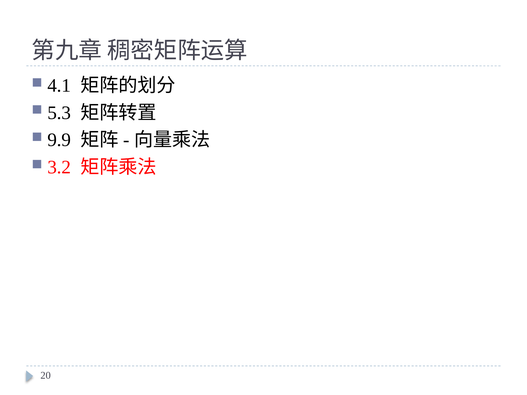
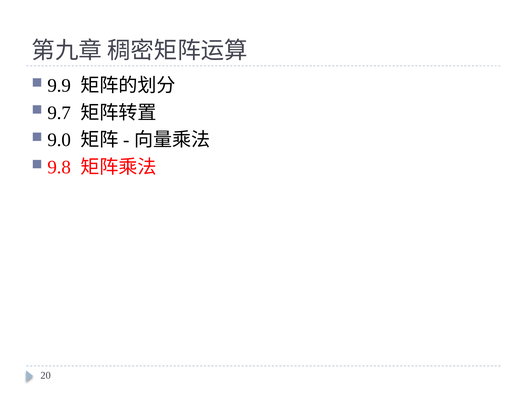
4.1: 4.1 -> 9.9
5.3: 5.3 -> 9.7
9.9: 9.9 -> 9.0
3.2: 3.2 -> 9.8
